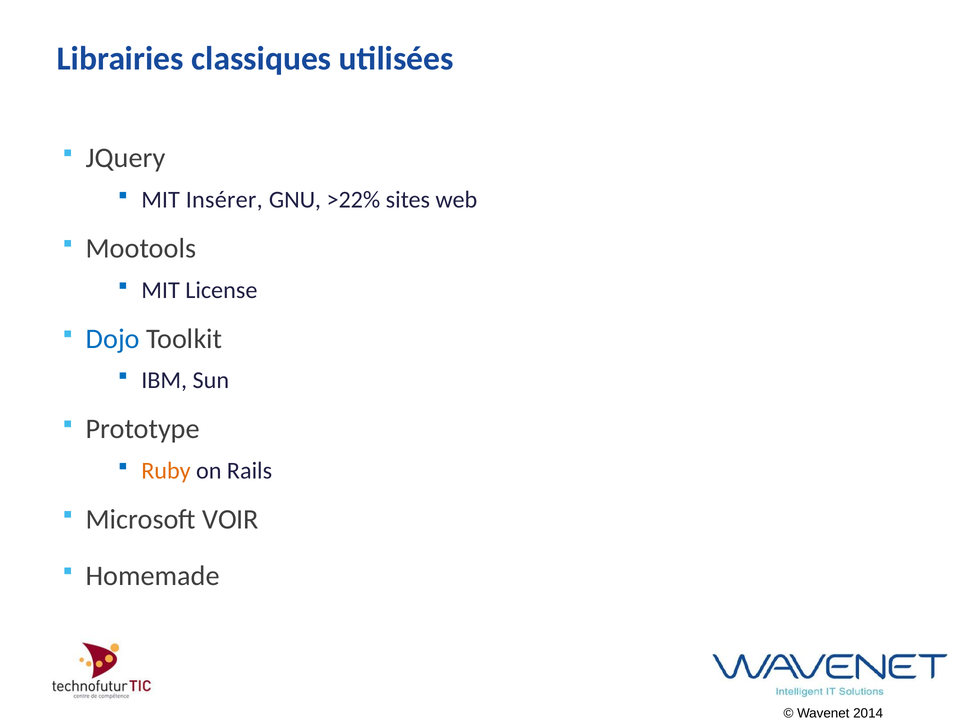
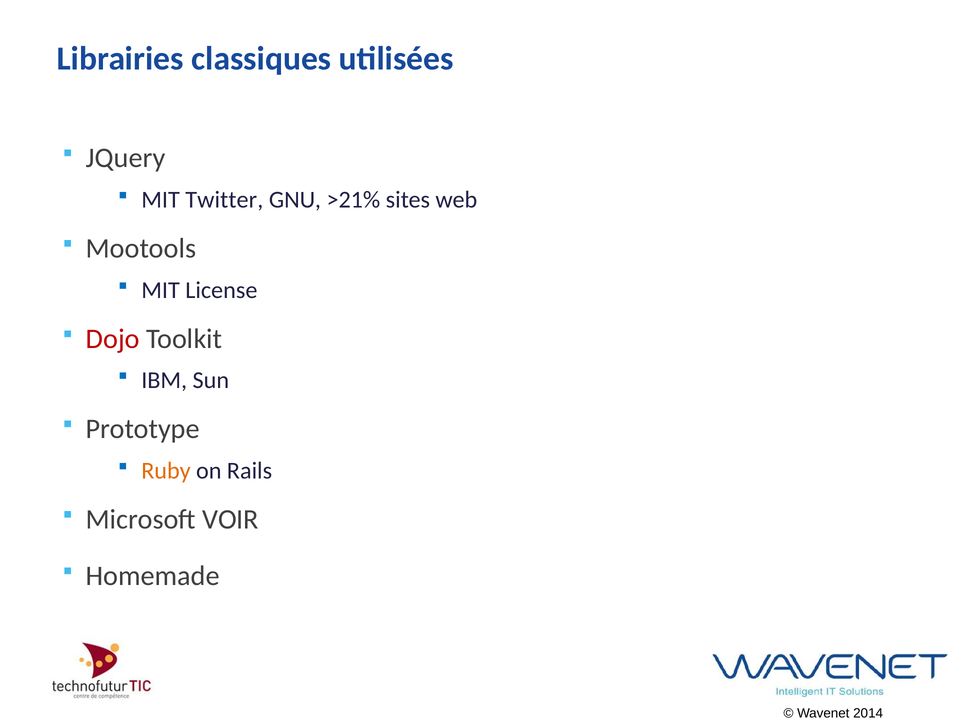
Insérer: Insérer -> Twitter
>22%: >22% -> >21%
Dojo colour: blue -> red
